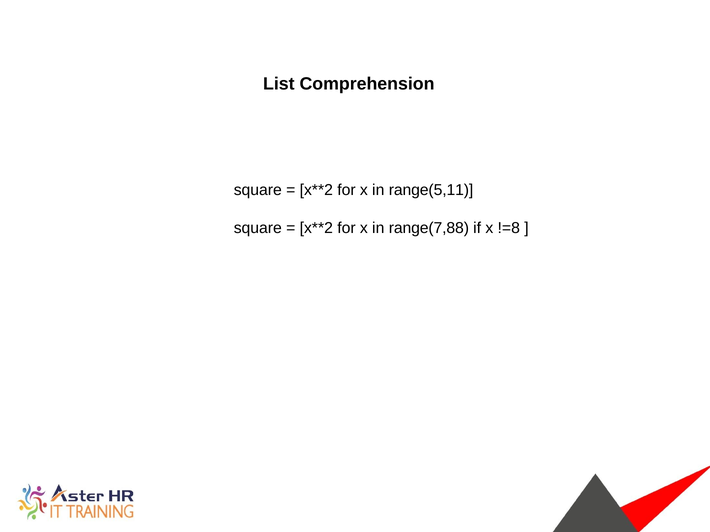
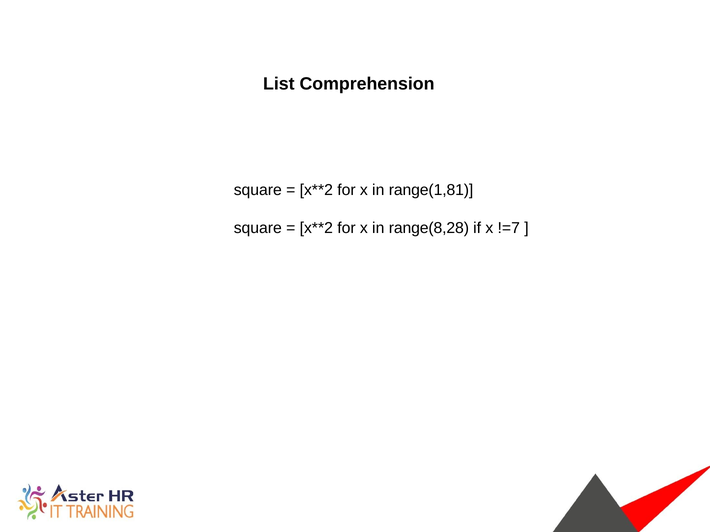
range(5,11: range(5,11 -> range(1,81
range(7,88: range(7,88 -> range(8,28
!=8: !=8 -> !=7
